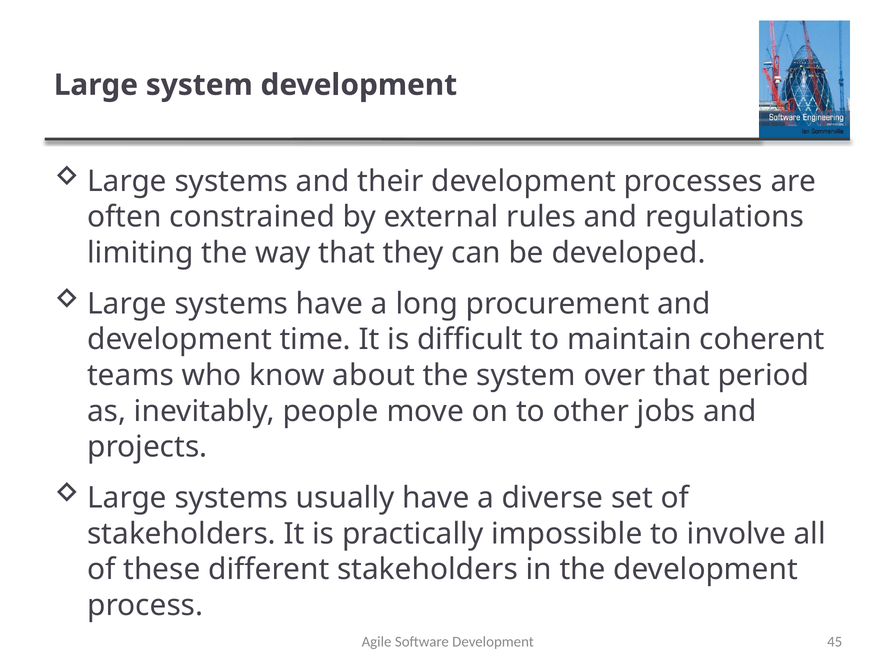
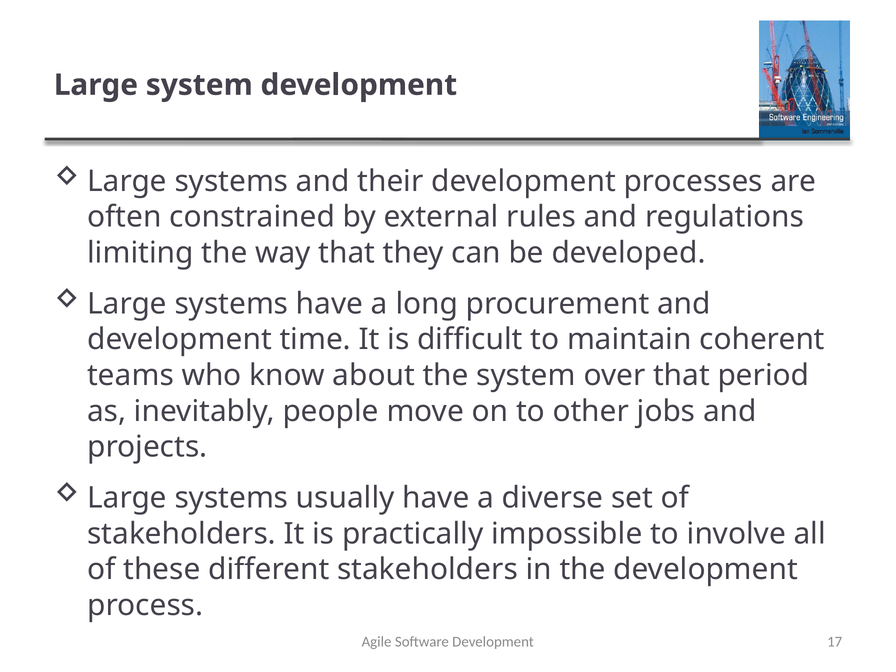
45: 45 -> 17
